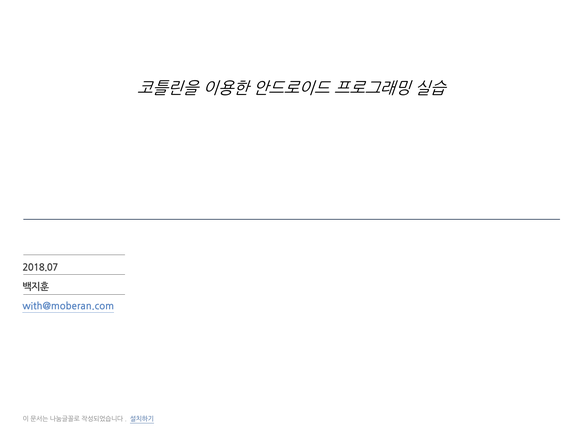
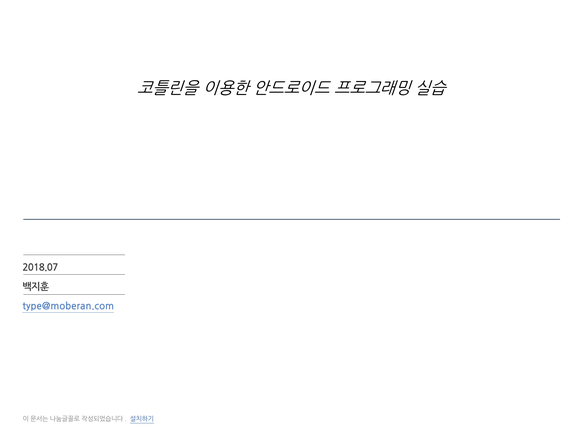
with@moberan.com: with@moberan.com -> type@moberan.com
